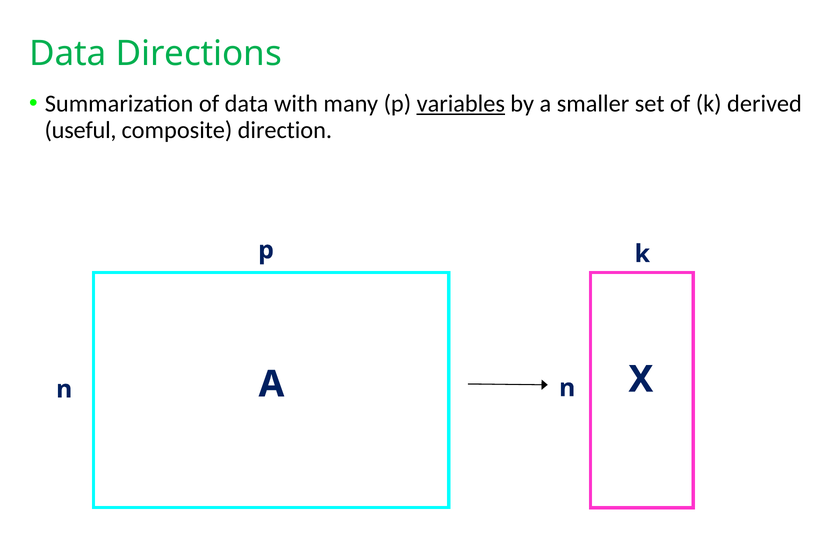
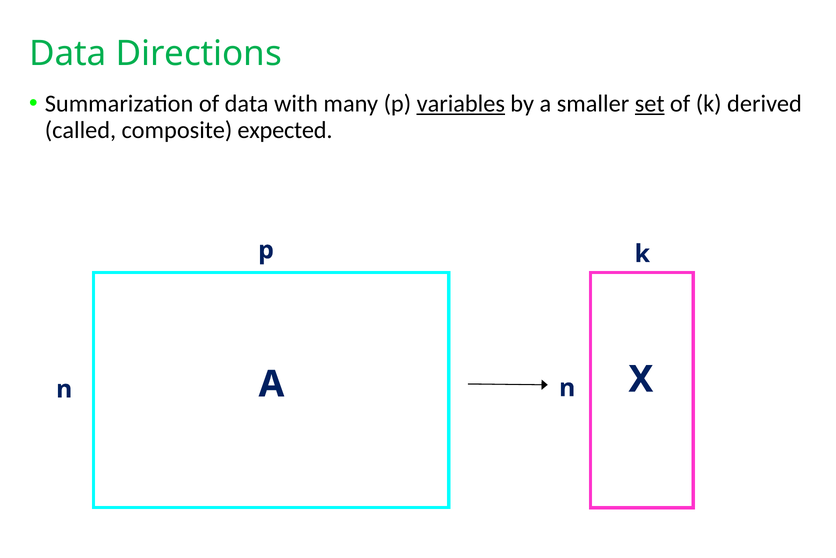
set underline: none -> present
useful: useful -> called
direction: direction -> expected
